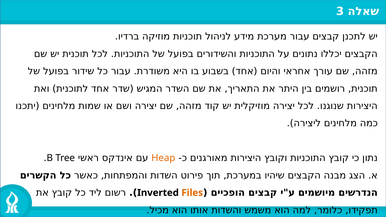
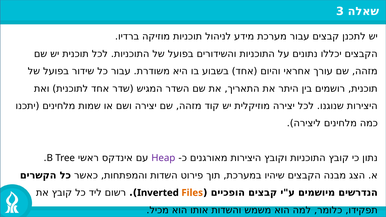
Heap colour: orange -> purple
